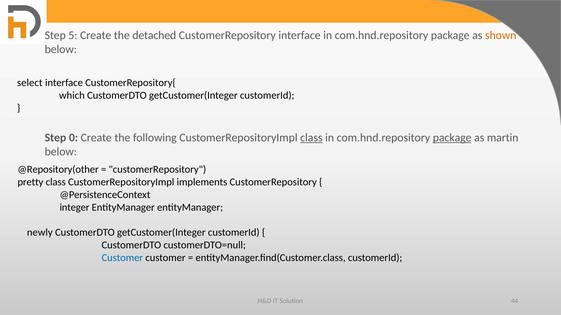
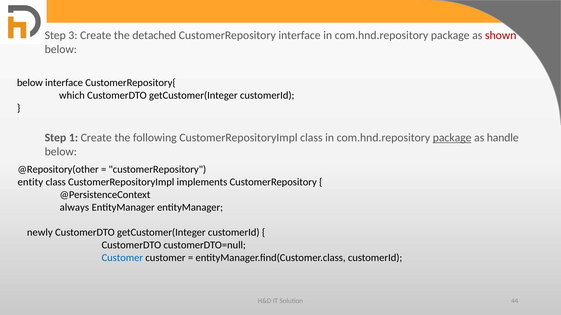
5: 5 -> 3
shown colour: orange -> red
select at (30, 83): select -> below
0: 0 -> 1
class at (311, 138) underline: present -> none
martin: martin -> handle
pretty: pretty -> entity
integer: integer -> always
